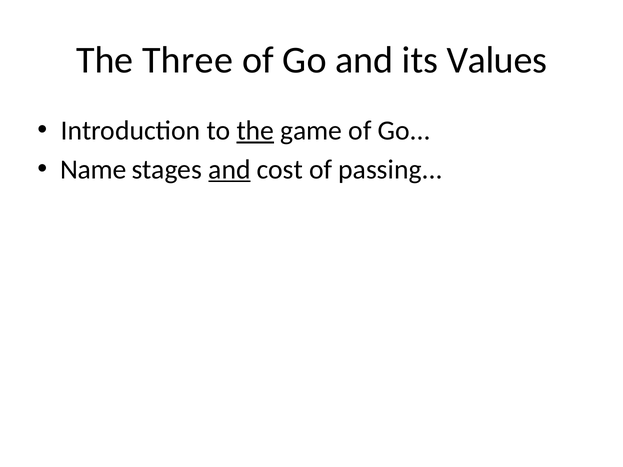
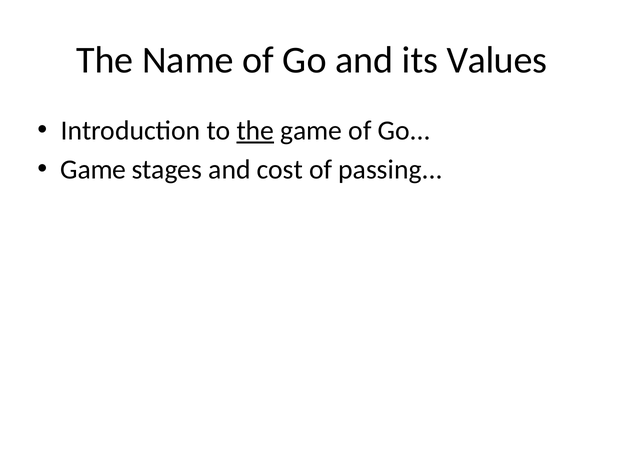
Three: Three -> Name
Name at (93, 169): Name -> Game
and at (229, 169) underline: present -> none
